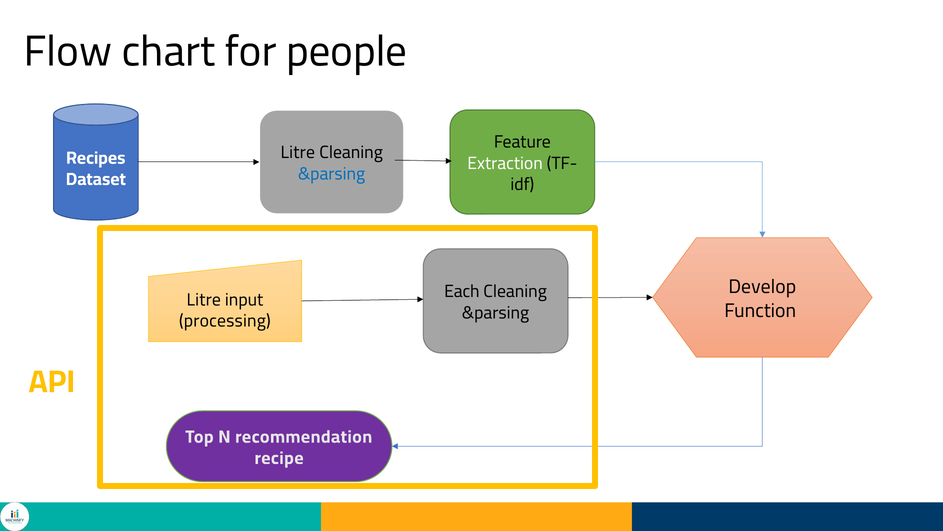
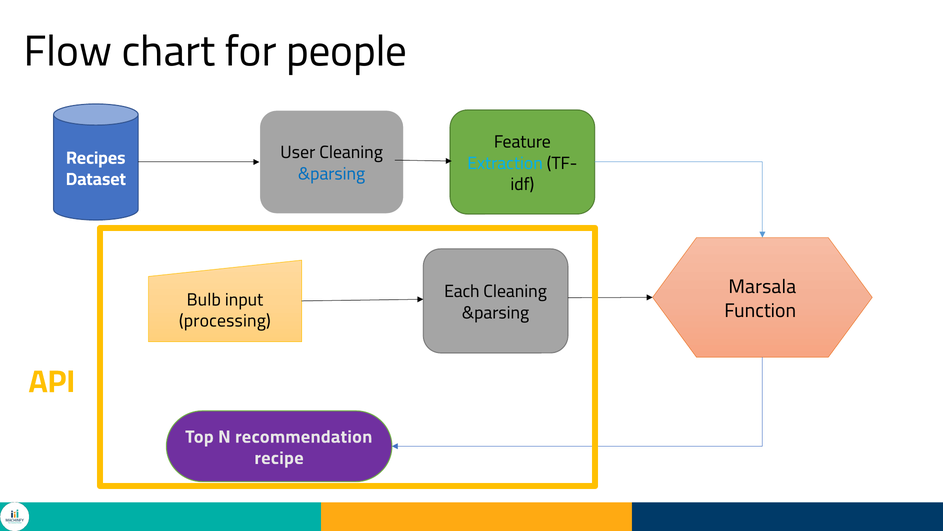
Litre at (298, 152): Litre -> User
Extraction colour: white -> light blue
Develop: Develop -> Marsala
Litre at (204, 299): Litre -> Bulb
